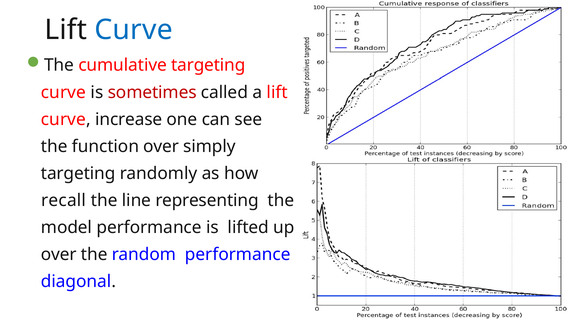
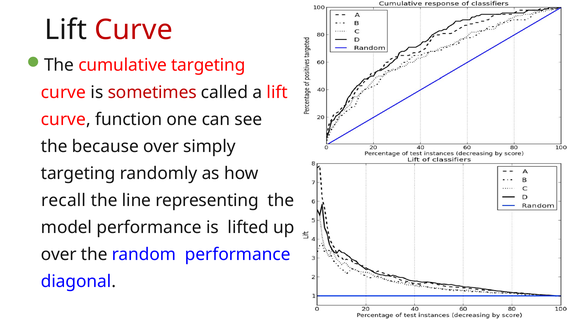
Curve at (134, 30) colour: blue -> red
increase: increase -> function
function: function -> because
